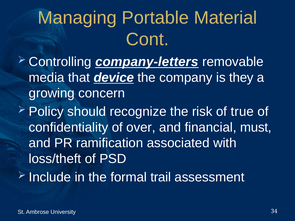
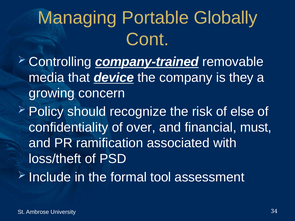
Material: Material -> Globally
company-letters: company-letters -> company-trained
true: true -> else
trail: trail -> tool
